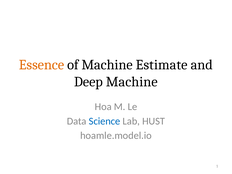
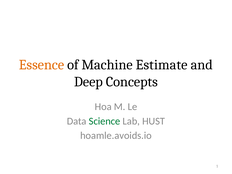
Deep Machine: Machine -> Concepts
Science colour: blue -> green
hoamle.model.io: hoamle.model.io -> hoamle.avoids.io
